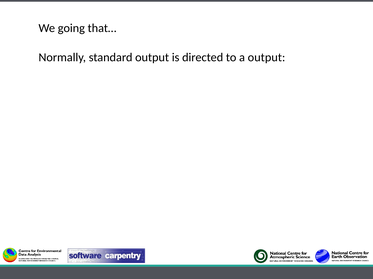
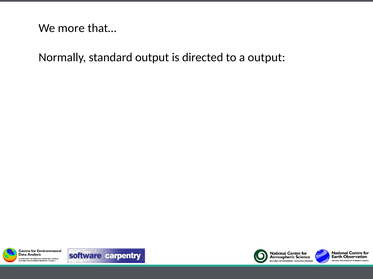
going: going -> more
